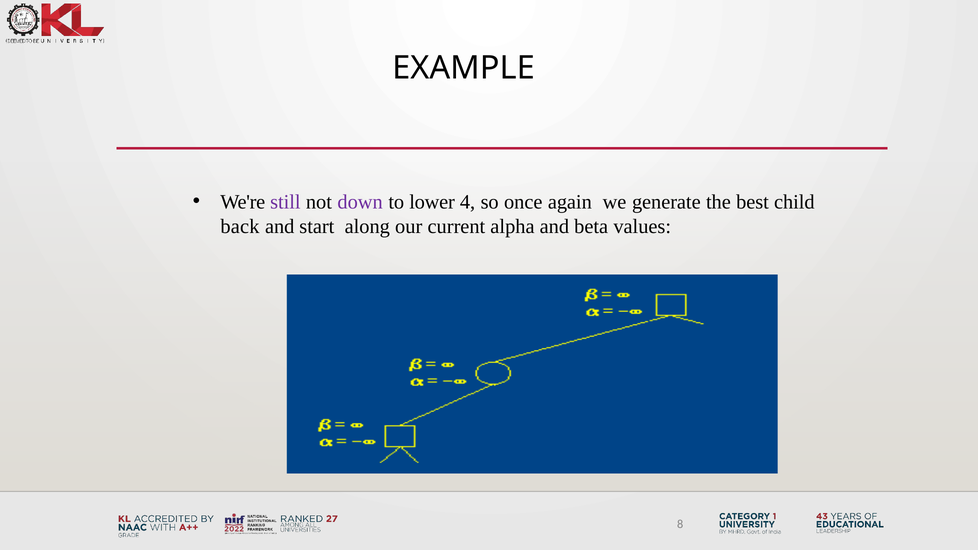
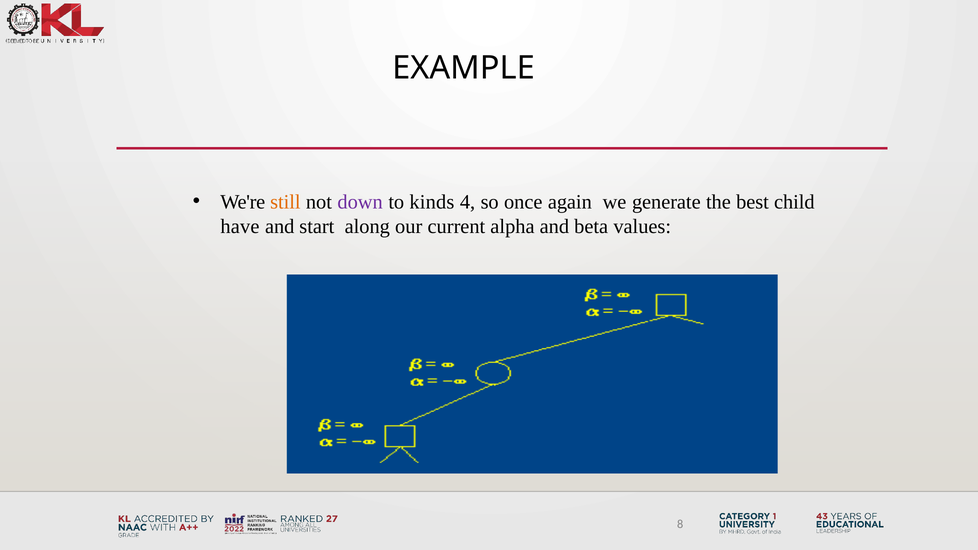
still colour: purple -> orange
lower: lower -> kinds
back: back -> have
